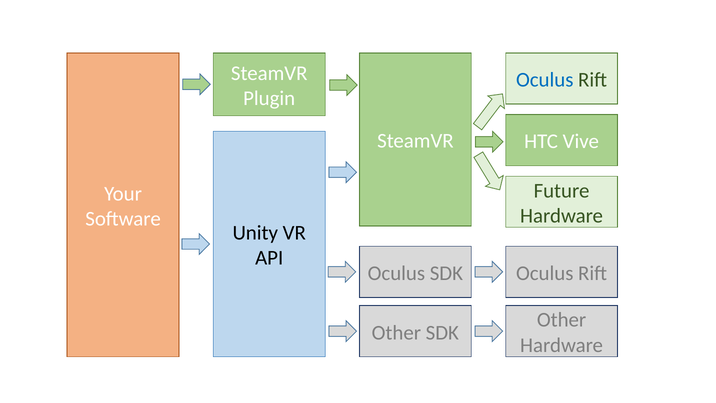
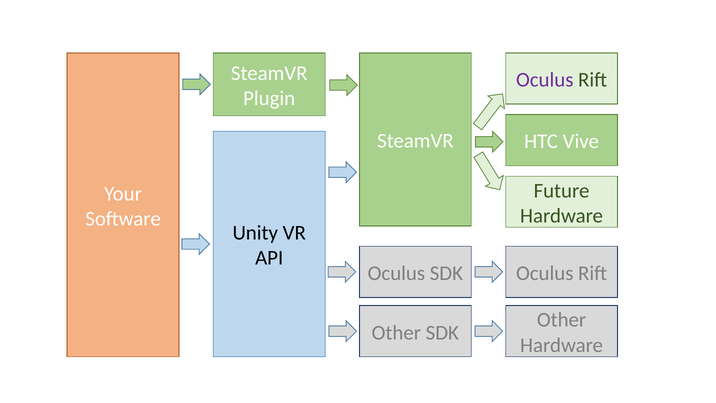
Oculus at (545, 80) colour: blue -> purple
